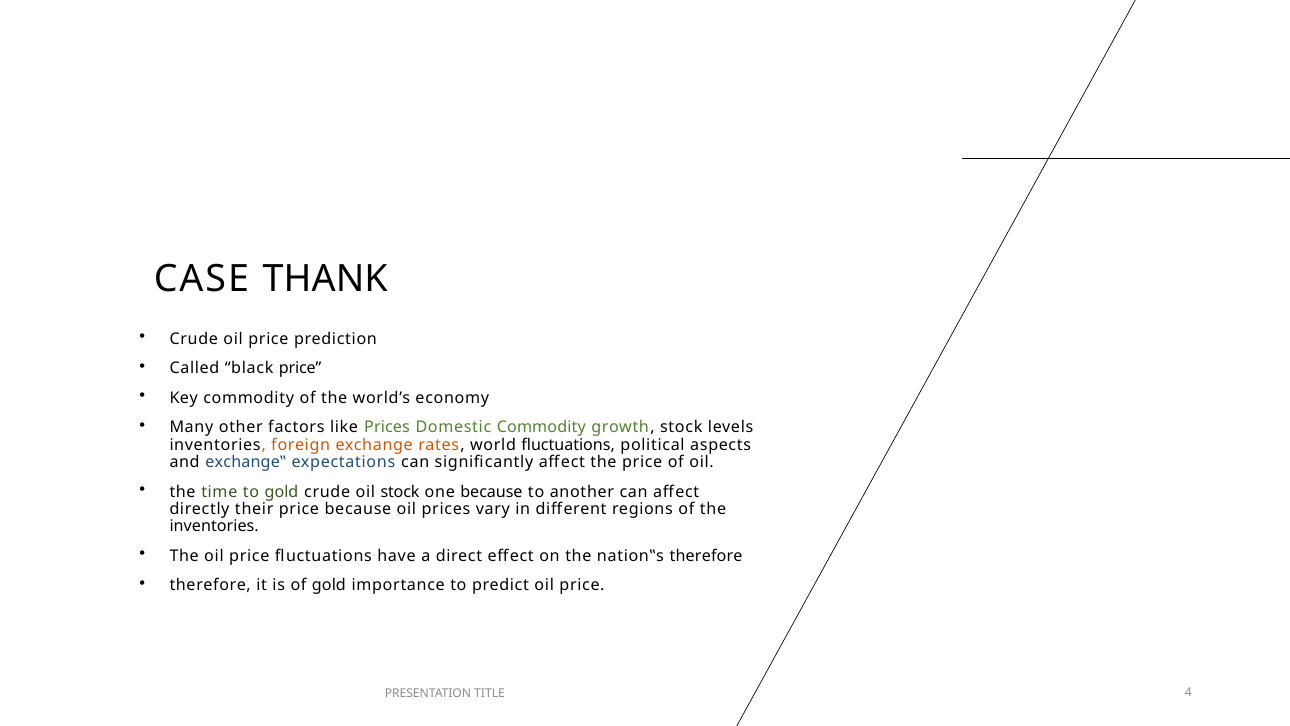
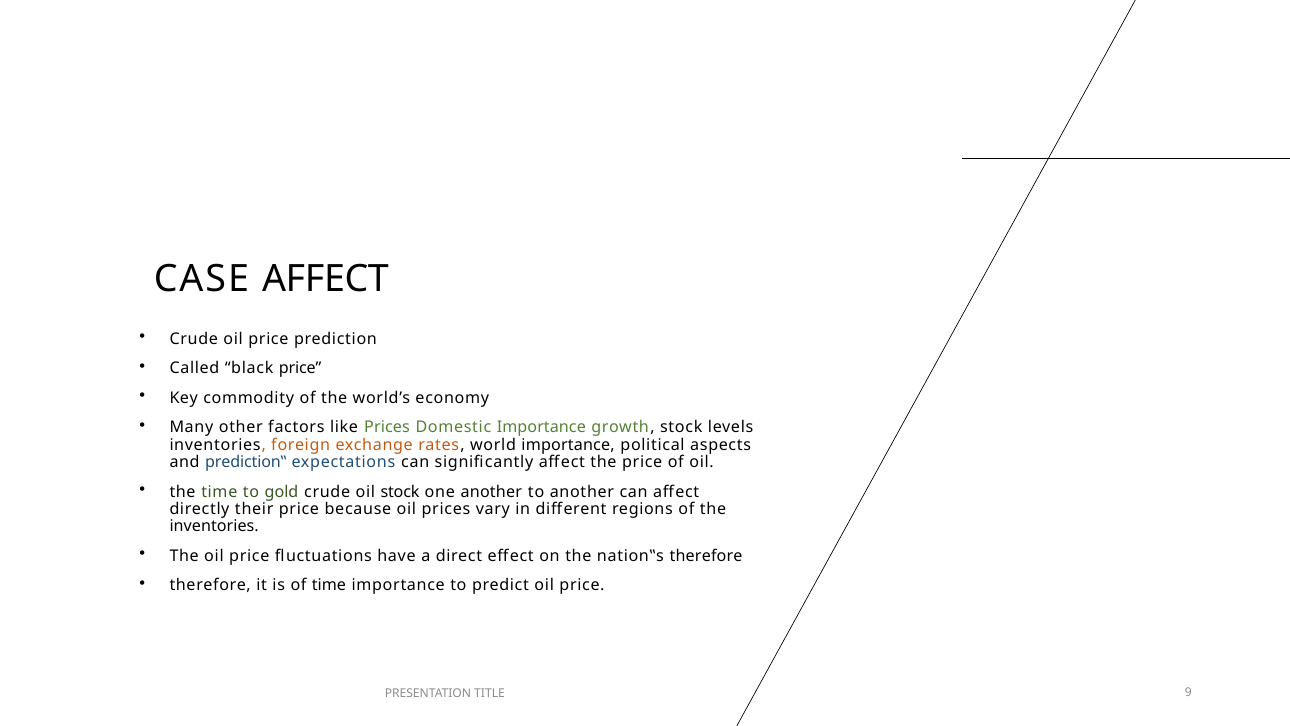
CASE THANK: THANK -> AFFECT
Domestic Commodity: Commodity -> Importance
world fluctuations: fluctuations -> importance
exchange‟: exchange‟ -> prediction‟
one because: because -> another
of gold: gold -> time
4: 4 -> 9
